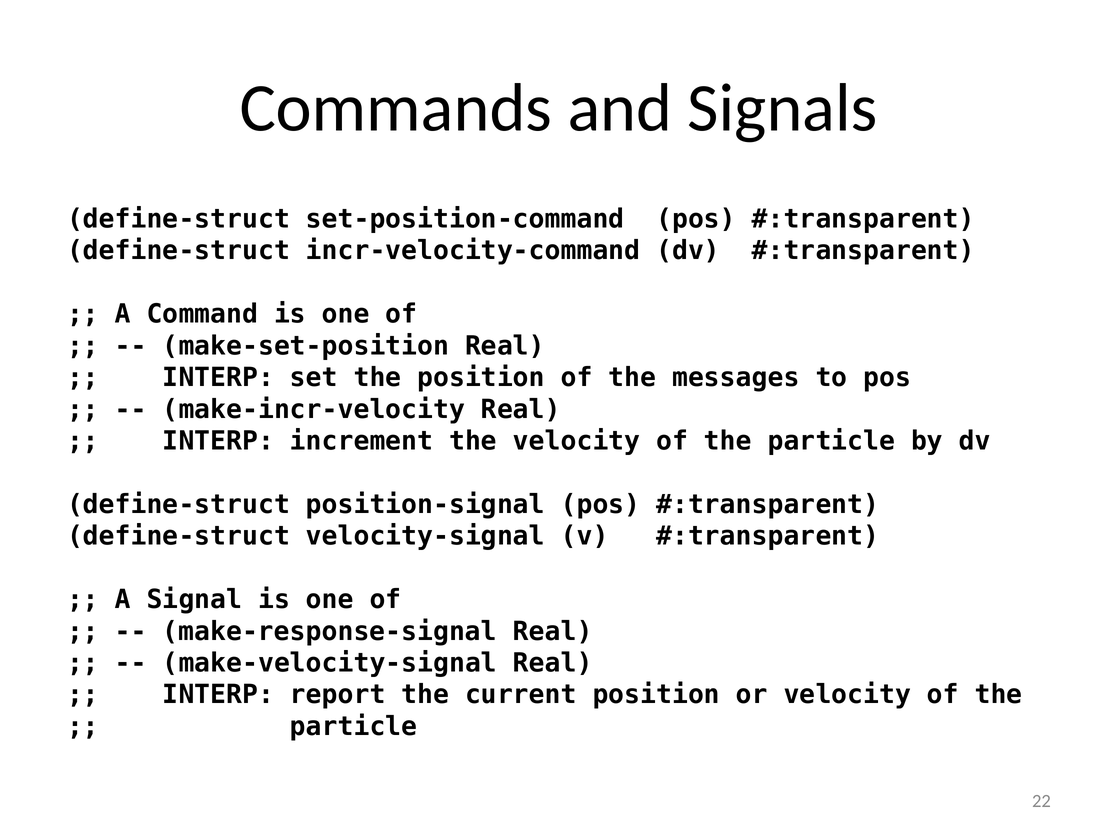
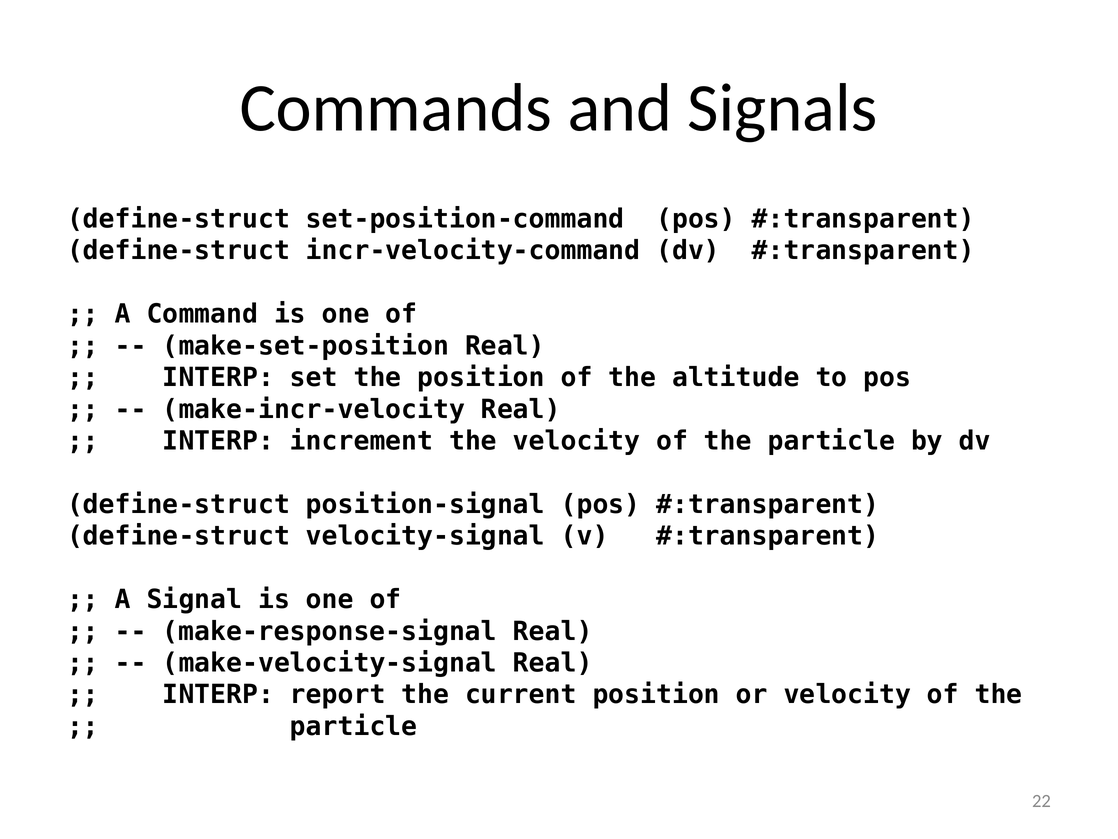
messages: messages -> altitude
